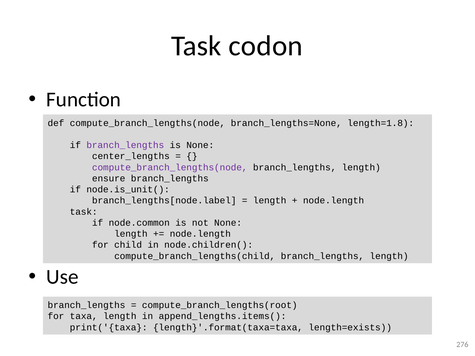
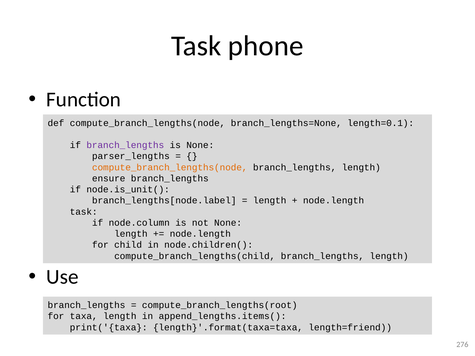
codon: codon -> phone
length=1.8: length=1.8 -> length=0.1
center_lengths: center_lengths -> parser_lengths
compute_branch_lengths(node at (170, 167) colour: purple -> orange
node.common: node.common -> node.column
length=exists: length=exists -> length=friend
